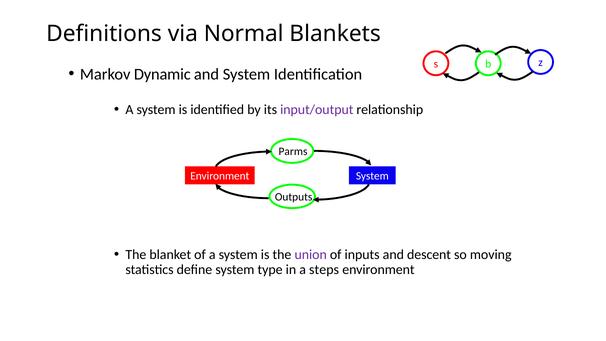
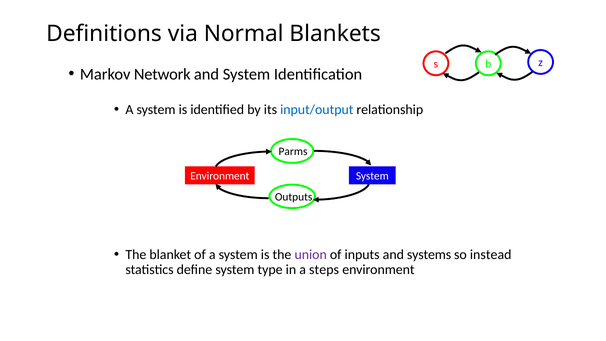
Dynamic: Dynamic -> Network
input/output colour: purple -> blue
descent: descent -> systems
moving: moving -> instead
